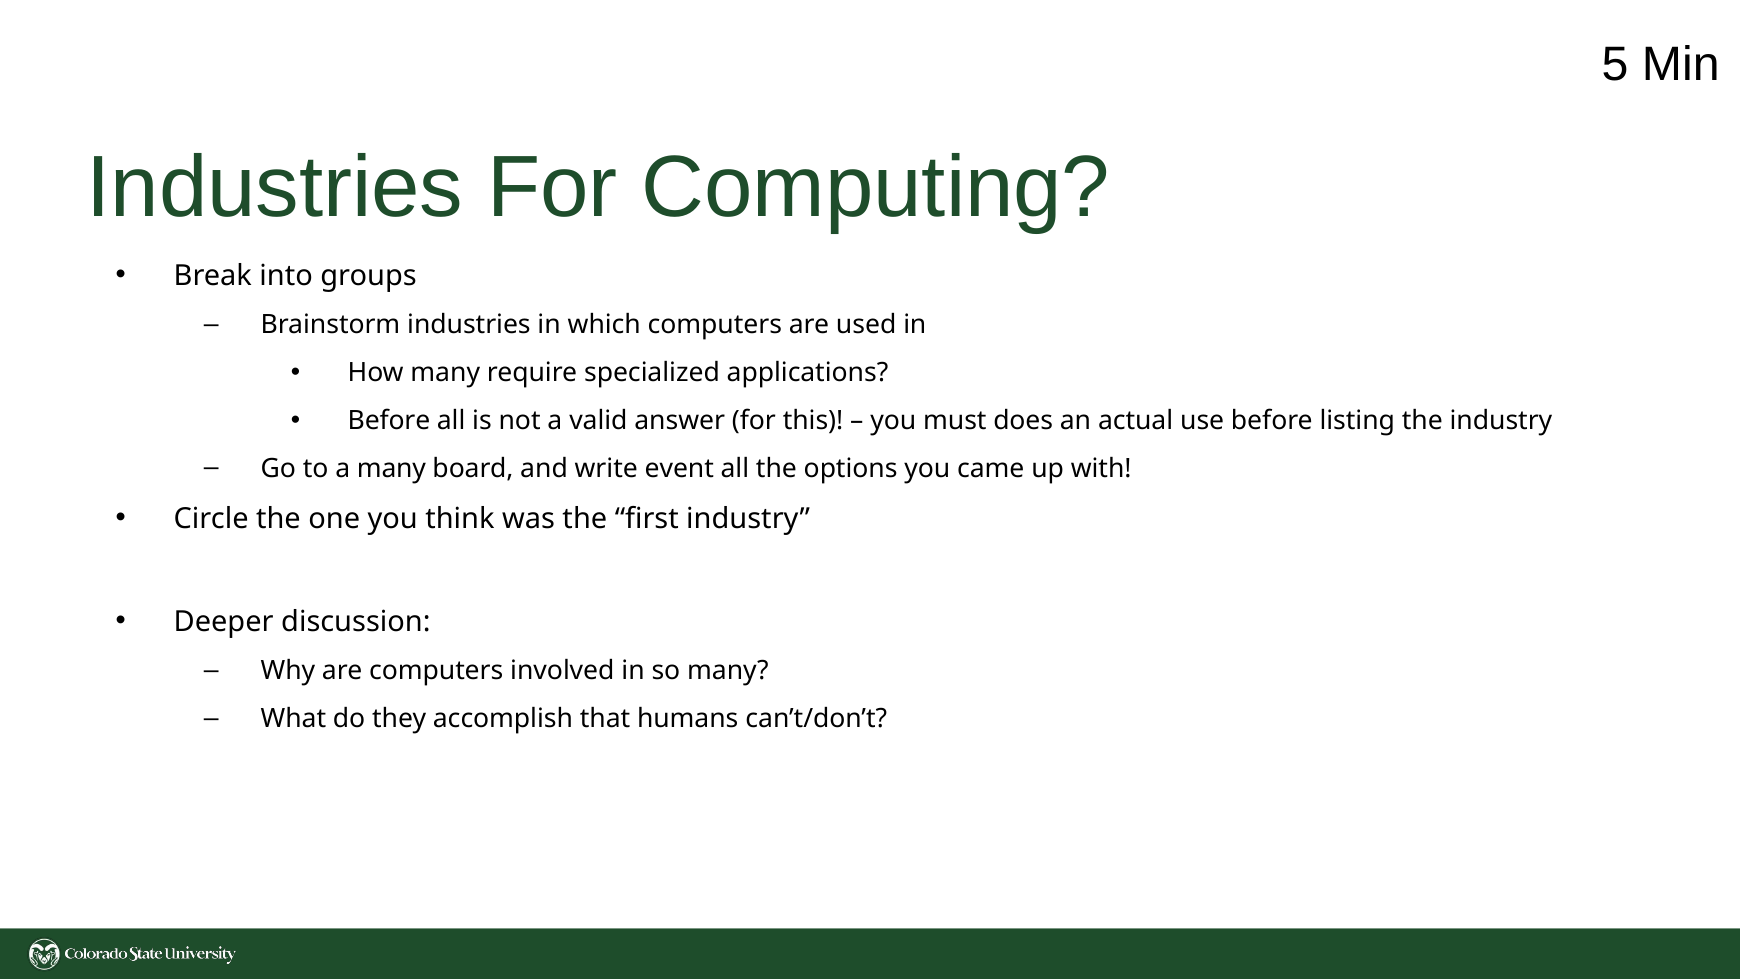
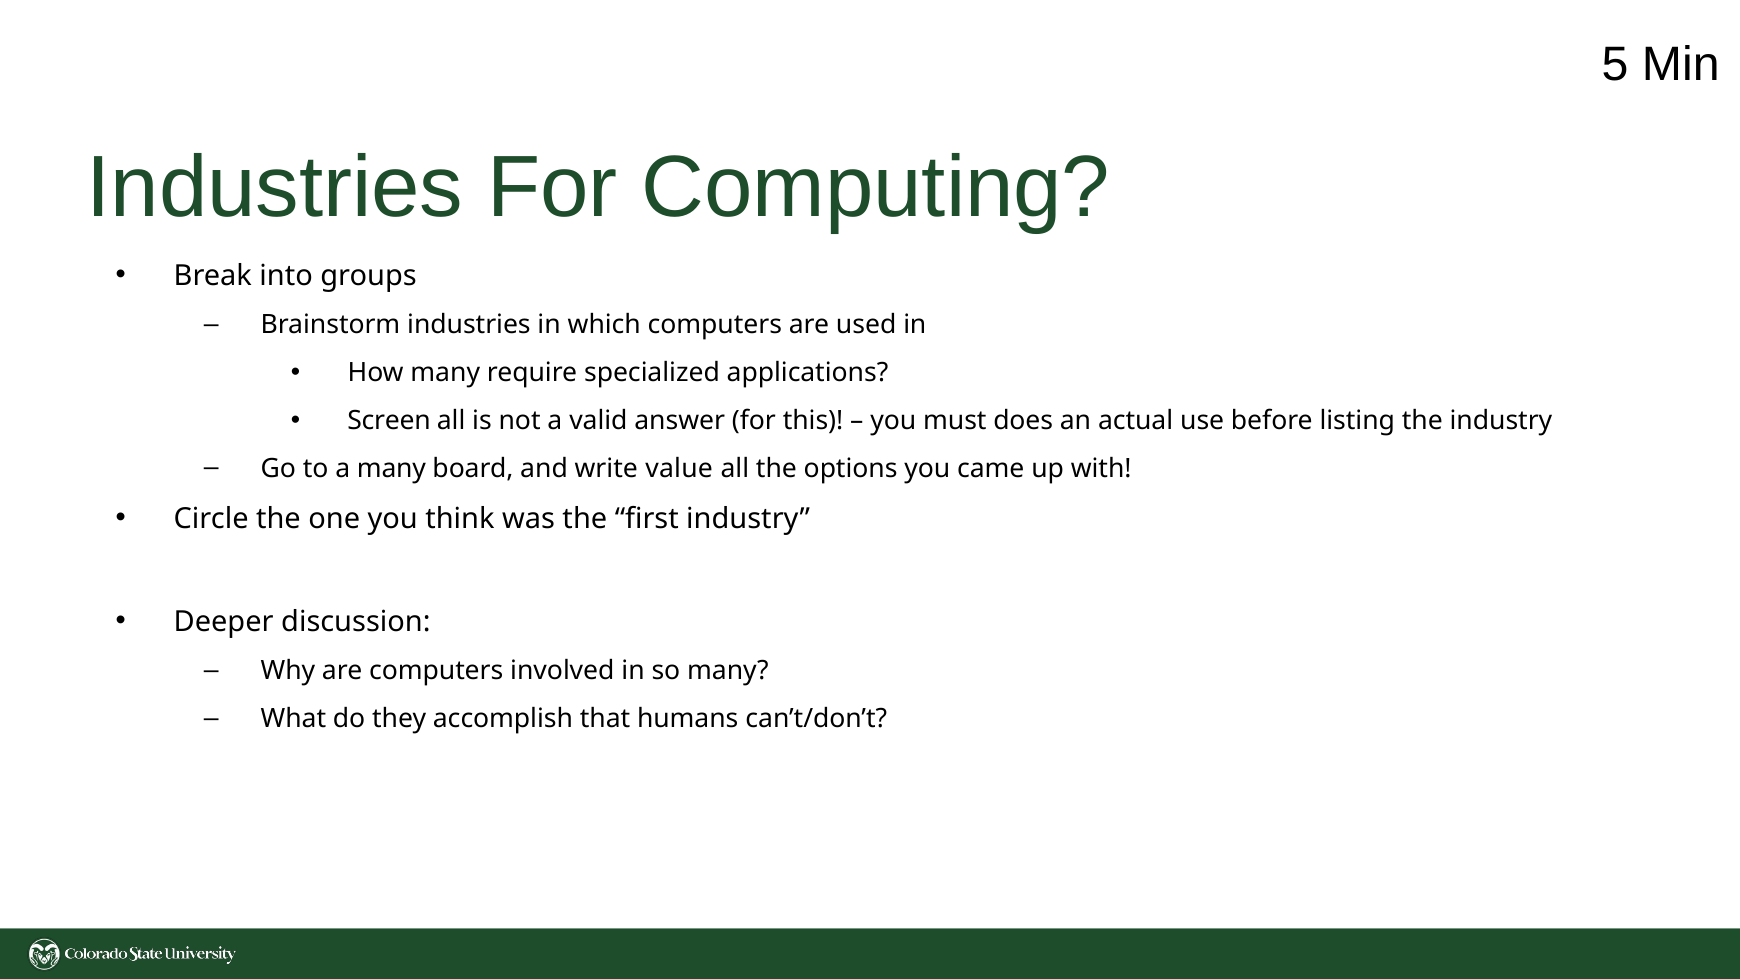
Before at (389, 421): Before -> Screen
event: event -> value
